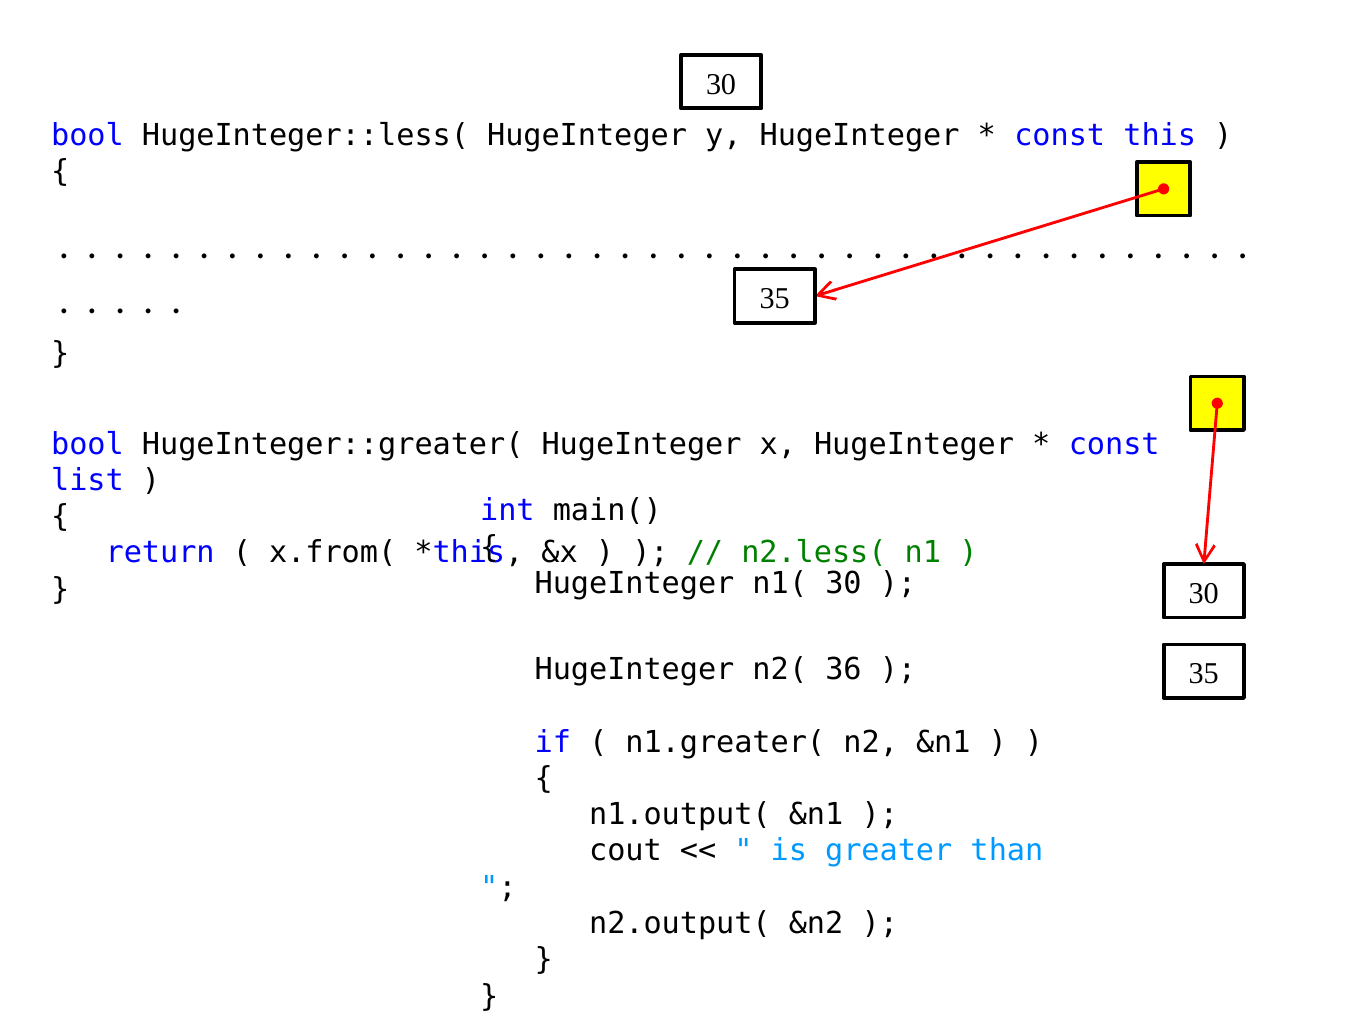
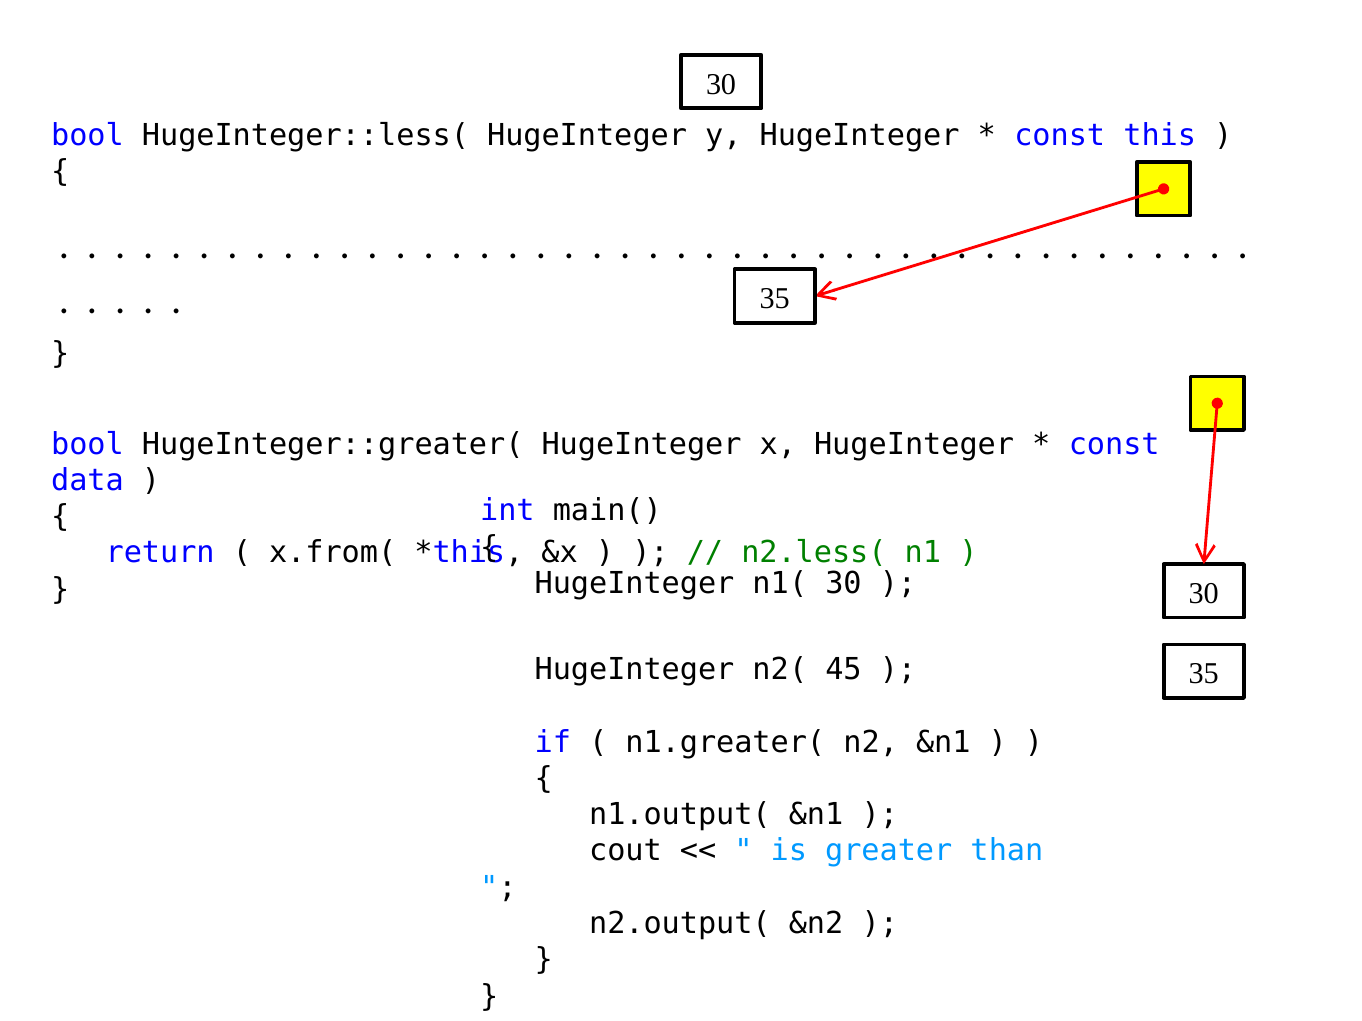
list: list -> data
36: 36 -> 45
